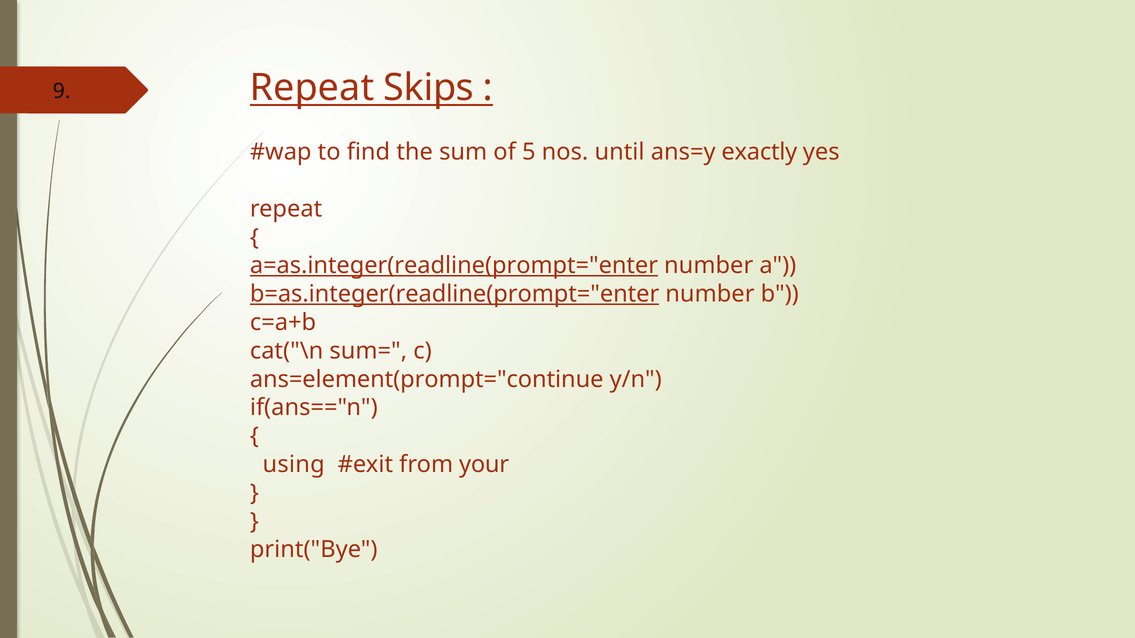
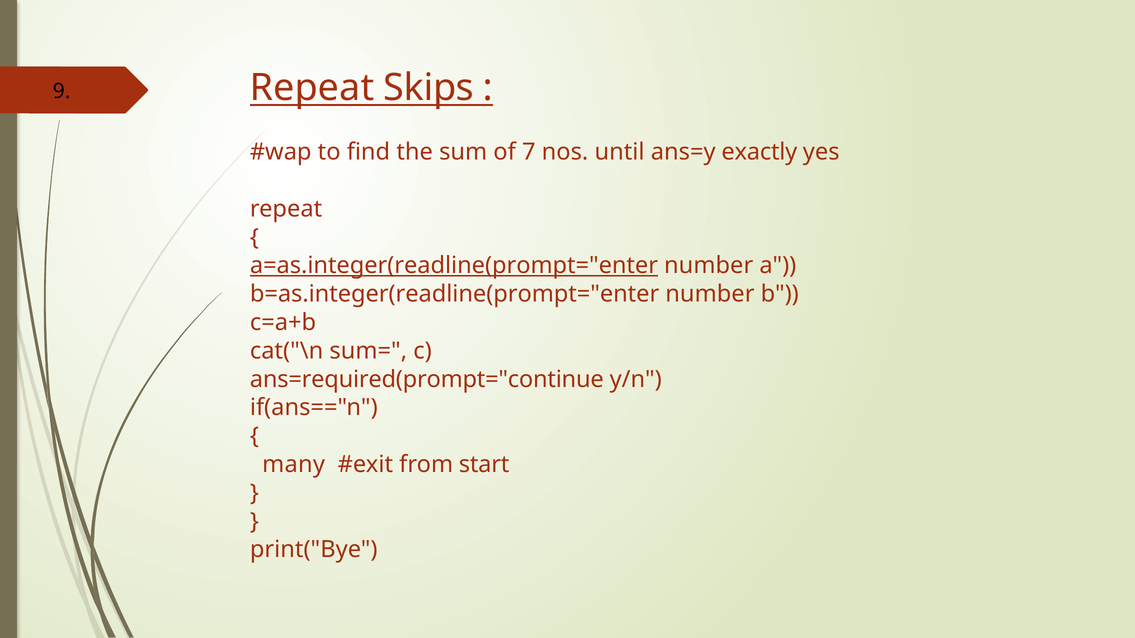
5: 5 -> 7
b=as.integer(readline(prompt="enter underline: present -> none
ans=element(prompt="continue: ans=element(prompt="continue -> ans=required(prompt="continue
using: using -> many
your: your -> start
